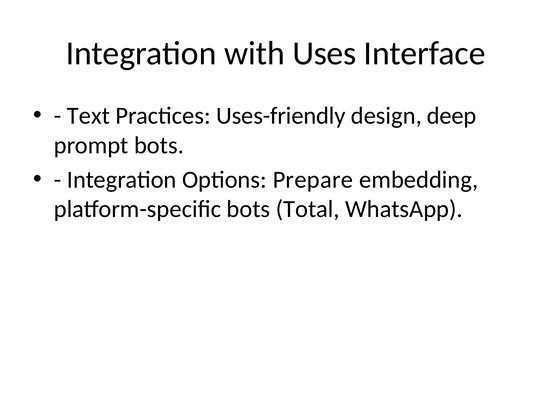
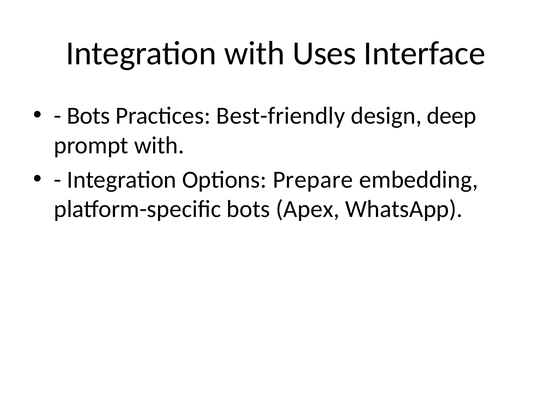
Text at (88, 116): Text -> Bots
Uses-friendly: Uses-friendly -> Best-friendly
prompt bots: bots -> with
Total: Total -> Apex
